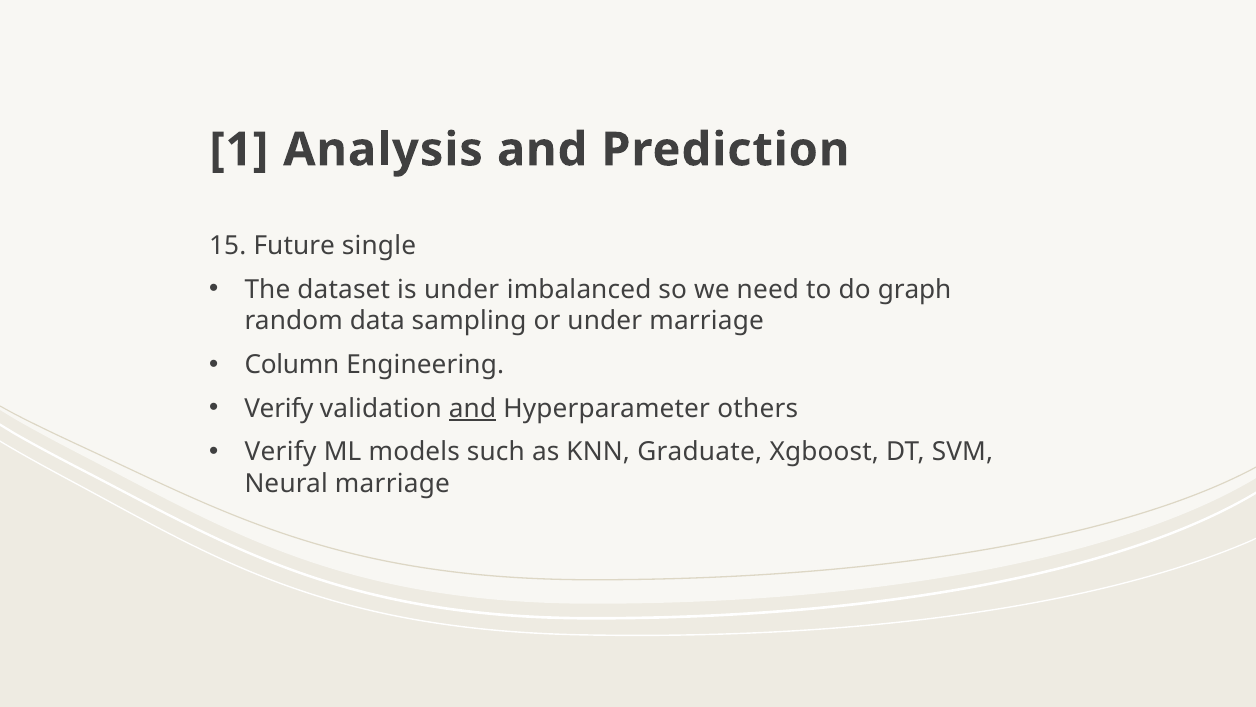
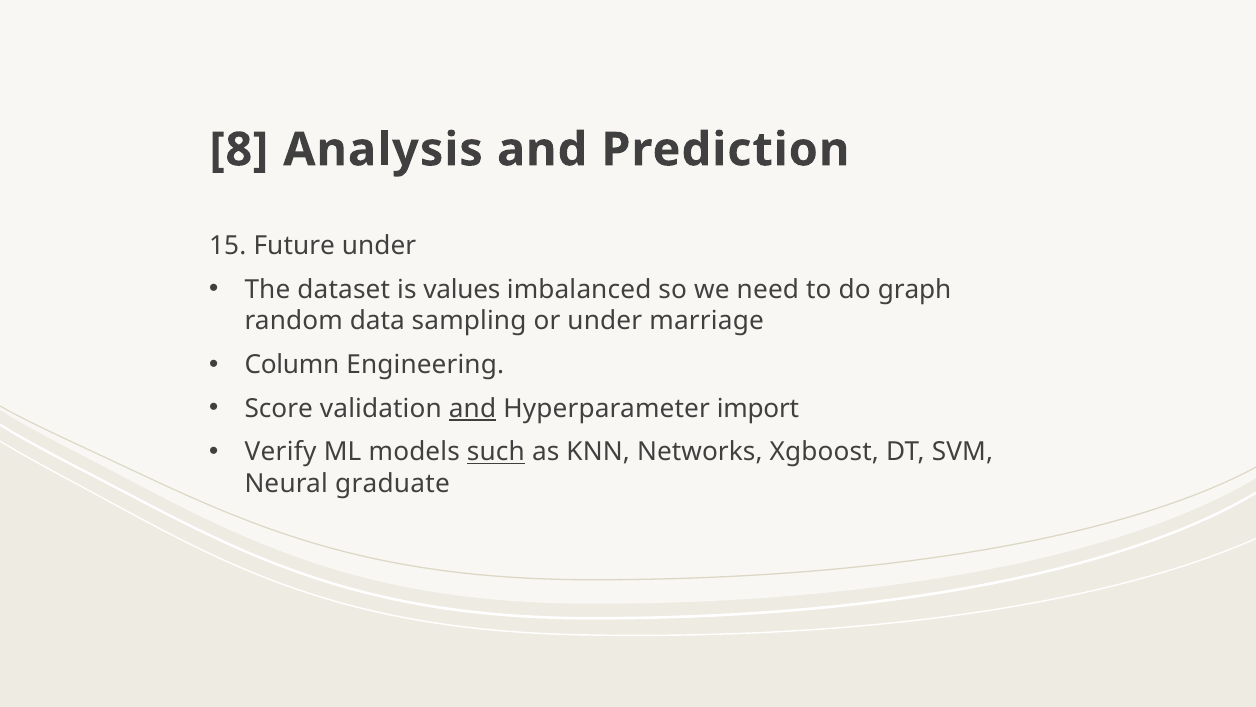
1: 1 -> 8
Future single: single -> under
is under: under -> values
Verify at (279, 408): Verify -> Score
others: others -> import
such underline: none -> present
Graduate: Graduate -> Networks
Neural marriage: marriage -> graduate
